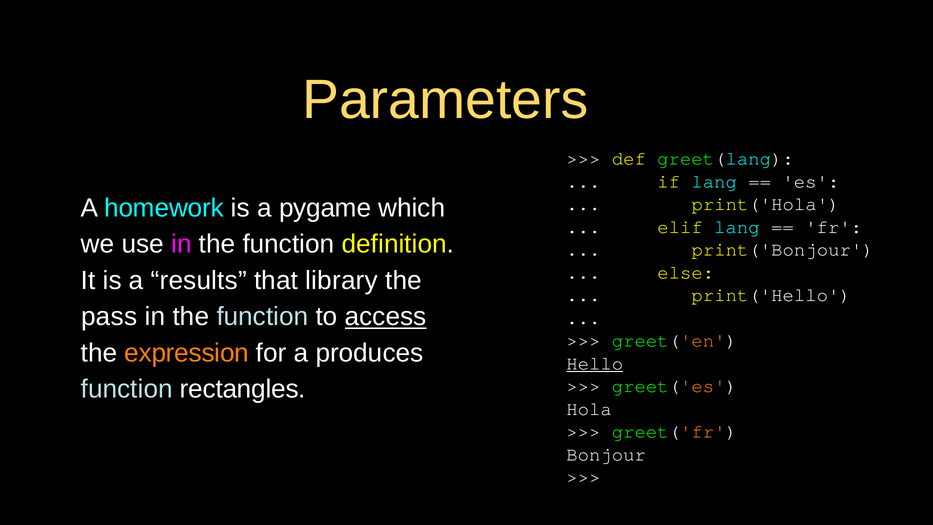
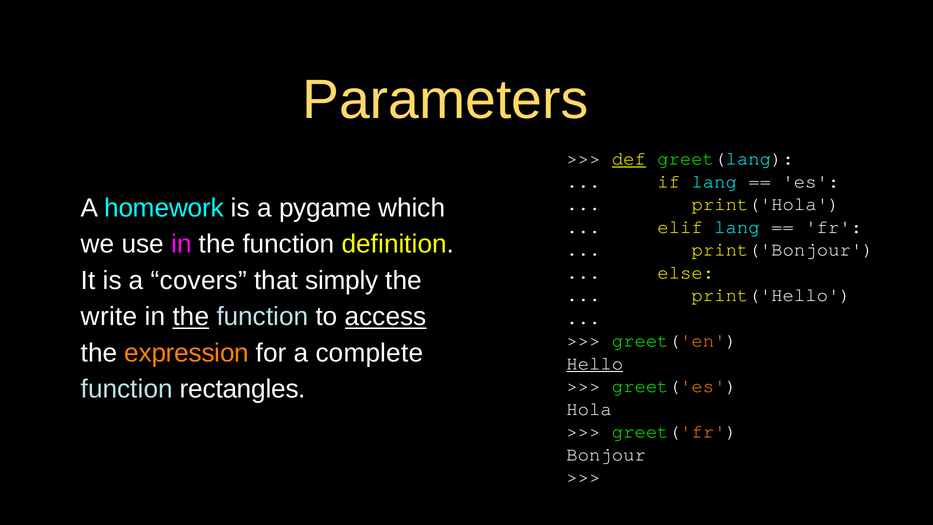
def underline: none -> present
results: results -> covers
library: library -> simply
pass: pass -> write
the at (191, 317) underline: none -> present
produces: produces -> complete
